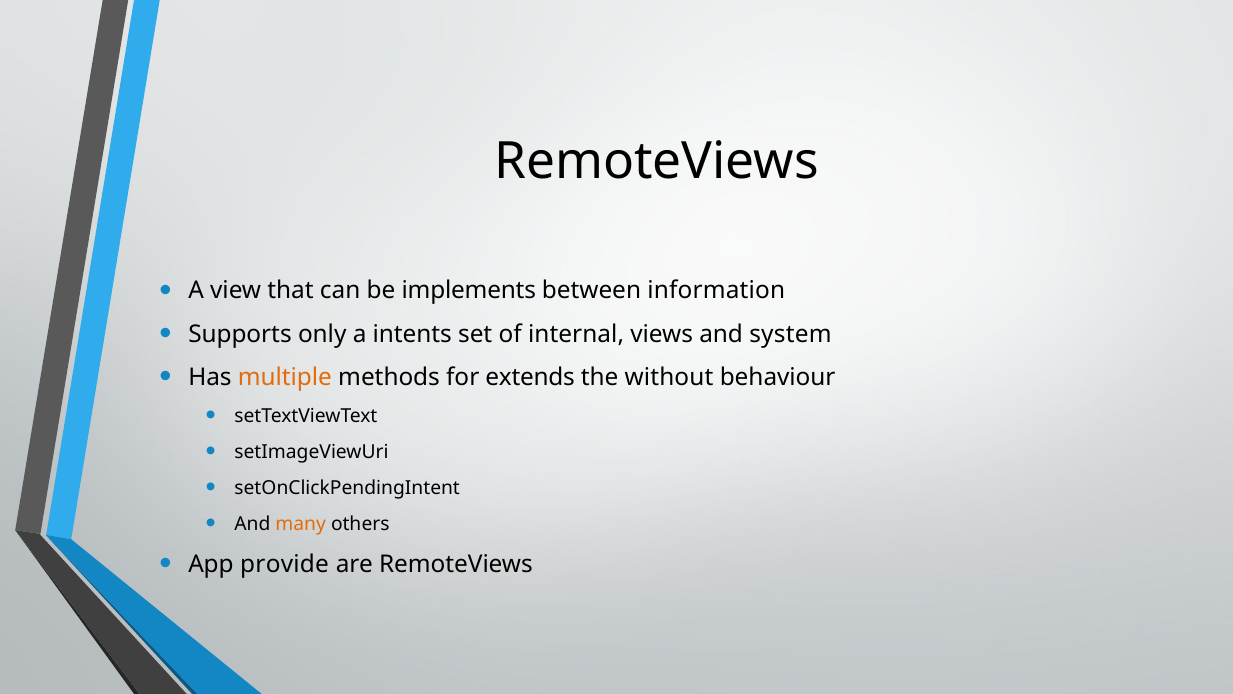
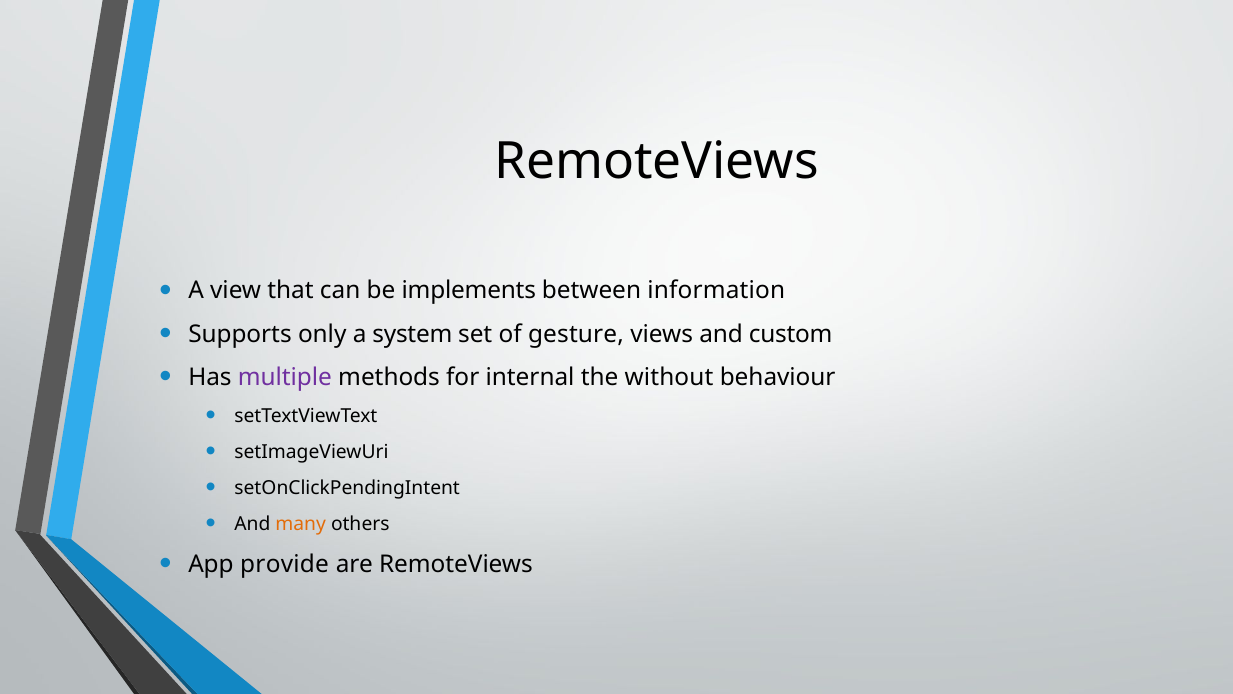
intents: intents -> system
internal: internal -> gesture
system: system -> custom
multiple colour: orange -> purple
extends: extends -> internal
